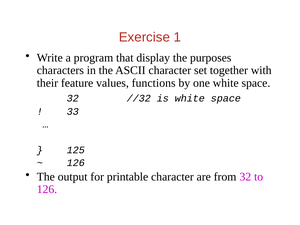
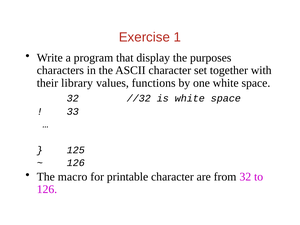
feature: feature -> library
output: output -> macro
